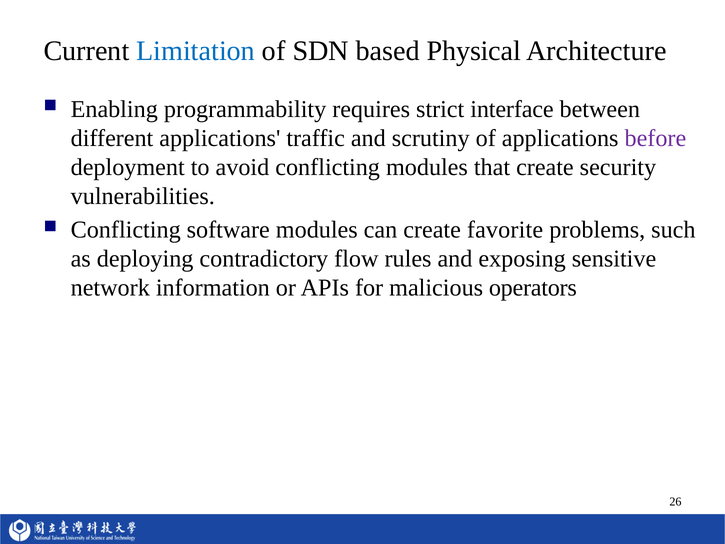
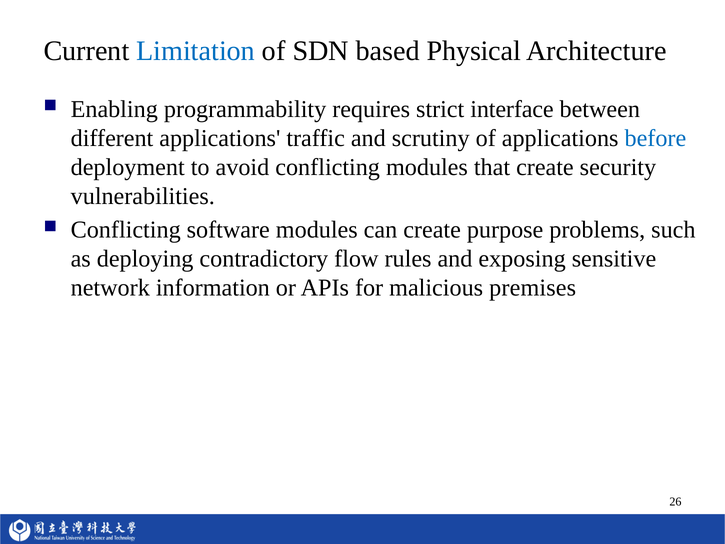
before colour: purple -> blue
favorite: favorite -> purpose
operators: operators -> premises
